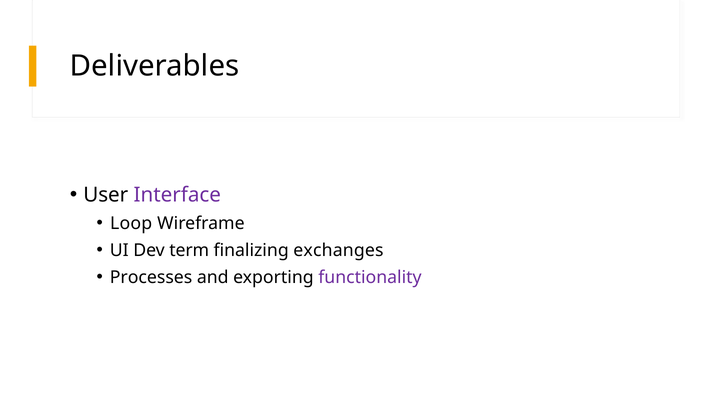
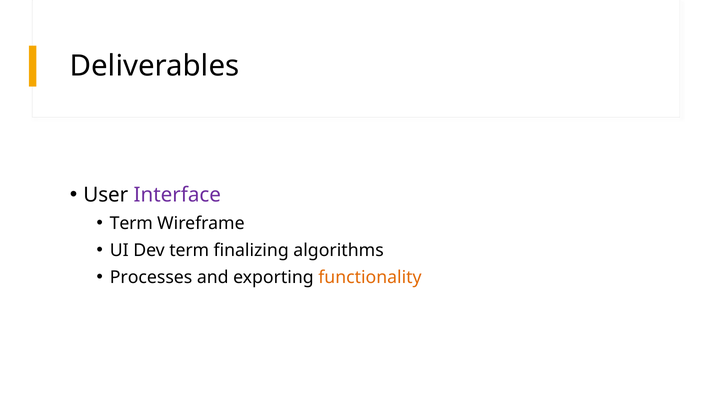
Loop at (131, 223): Loop -> Term
exchanges: exchanges -> algorithms
functionality colour: purple -> orange
